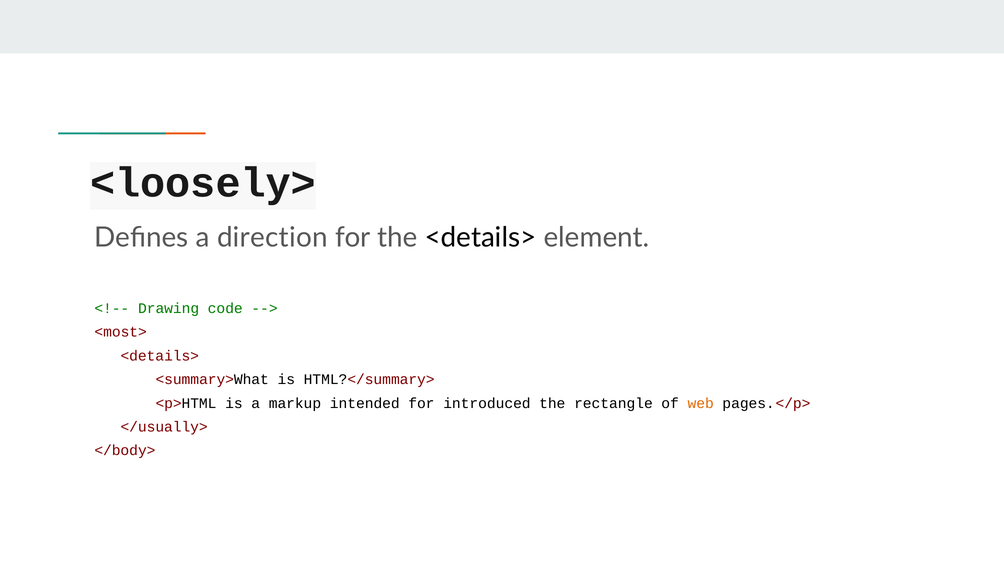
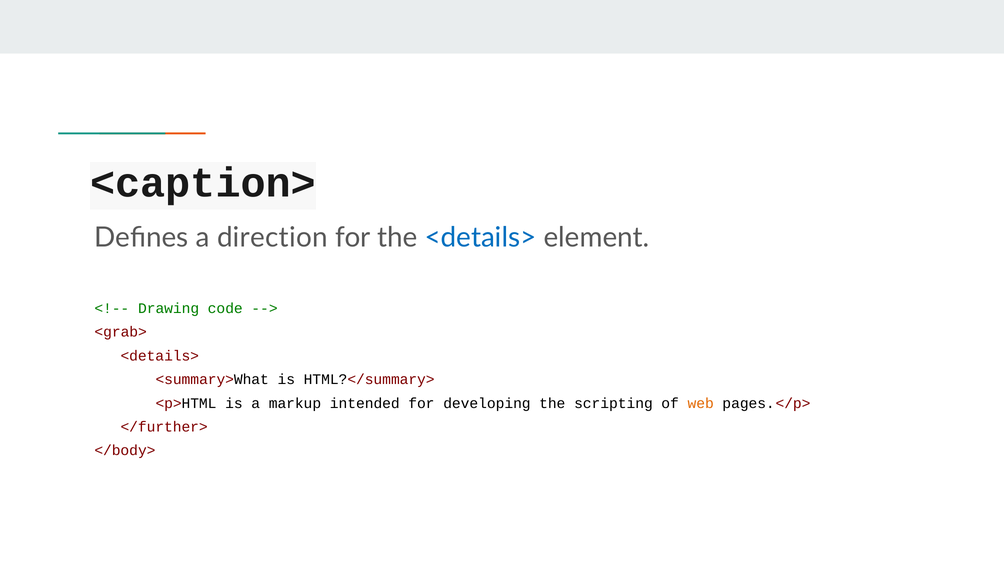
<loosely>: <loosely> -> <caption>
<details> at (481, 237) colour: black -> blue
<most>: <most> -> <grab>
introduced: introduced -> developing
rectangle: rectangle -> scripting
</usually>: </usually> -> </further>
